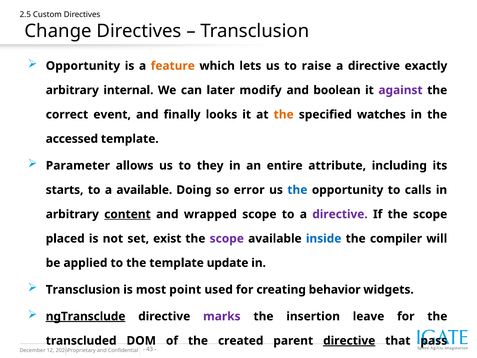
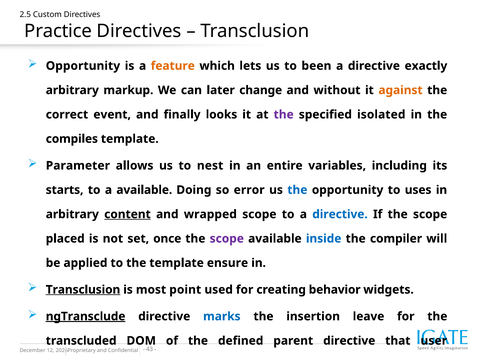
Change: Change -> Practice
raise: raise -> been
internal: internal -> markup
modify: modify -> change
boolean: boolean -> without
against colour: purple -> orange
the at (284, 114) colour: orange -> purple
watches: watches -> isolated
accessed: accessed -> compiles
they: they -> nest
attribute: attribute -> variables
calls: calls -> uses
directive at (340, 214) colour: purple -> blue
exist: exist -> once
update: update -> ensure
Transclusion at (83, 289) underline: none -> present
marks colour: purple -> blue
created: created -> defined
directive at (349, 340) underline: present -> none
pass: pass -> user
